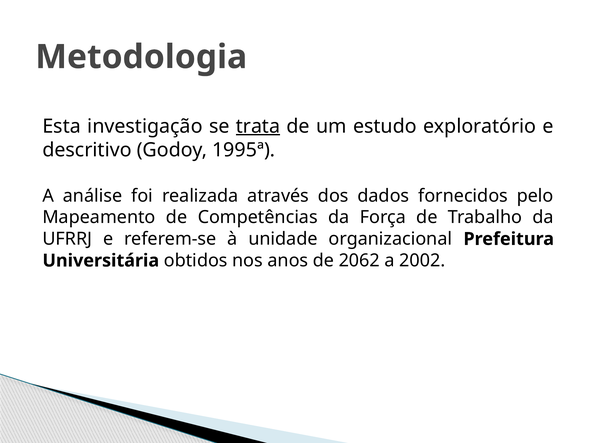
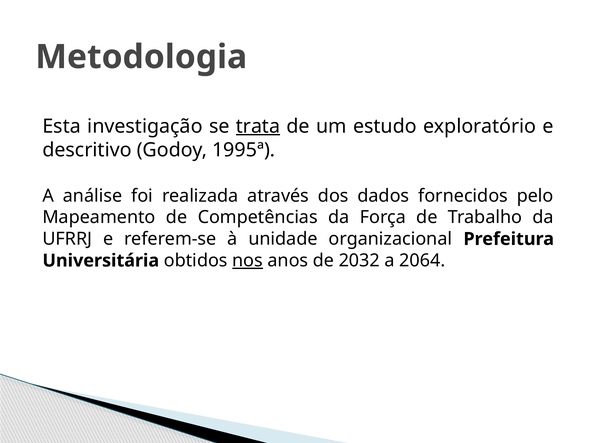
nos underline: none -> present
2062: 2062 -> 2032
2002: 2002 -> 2064
